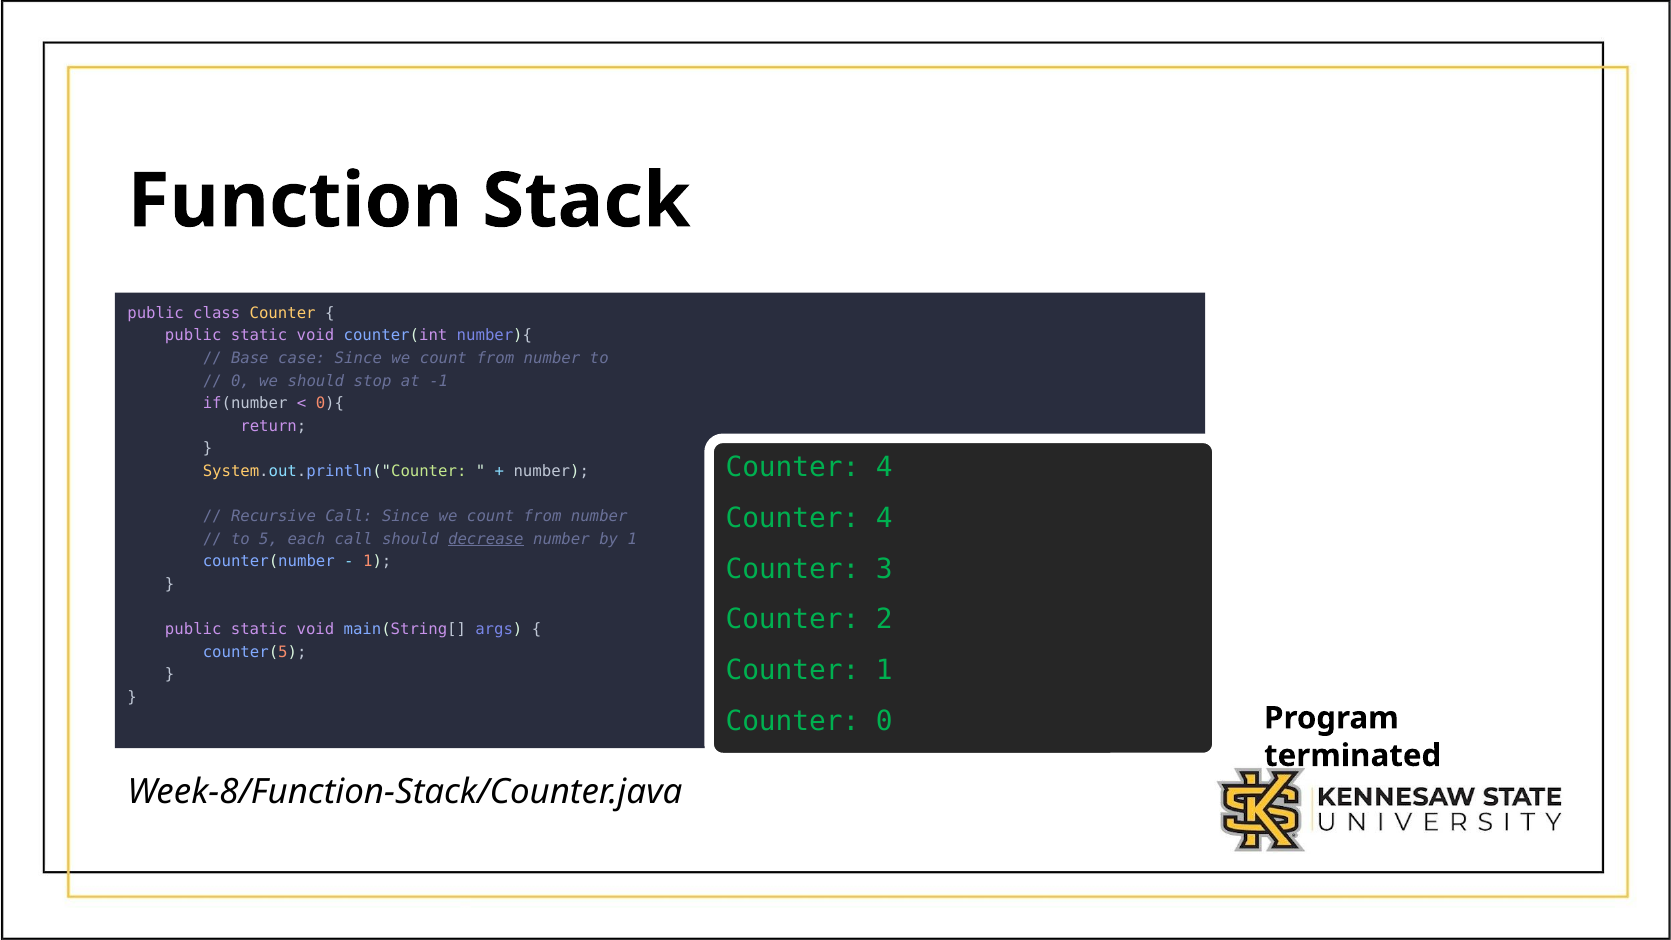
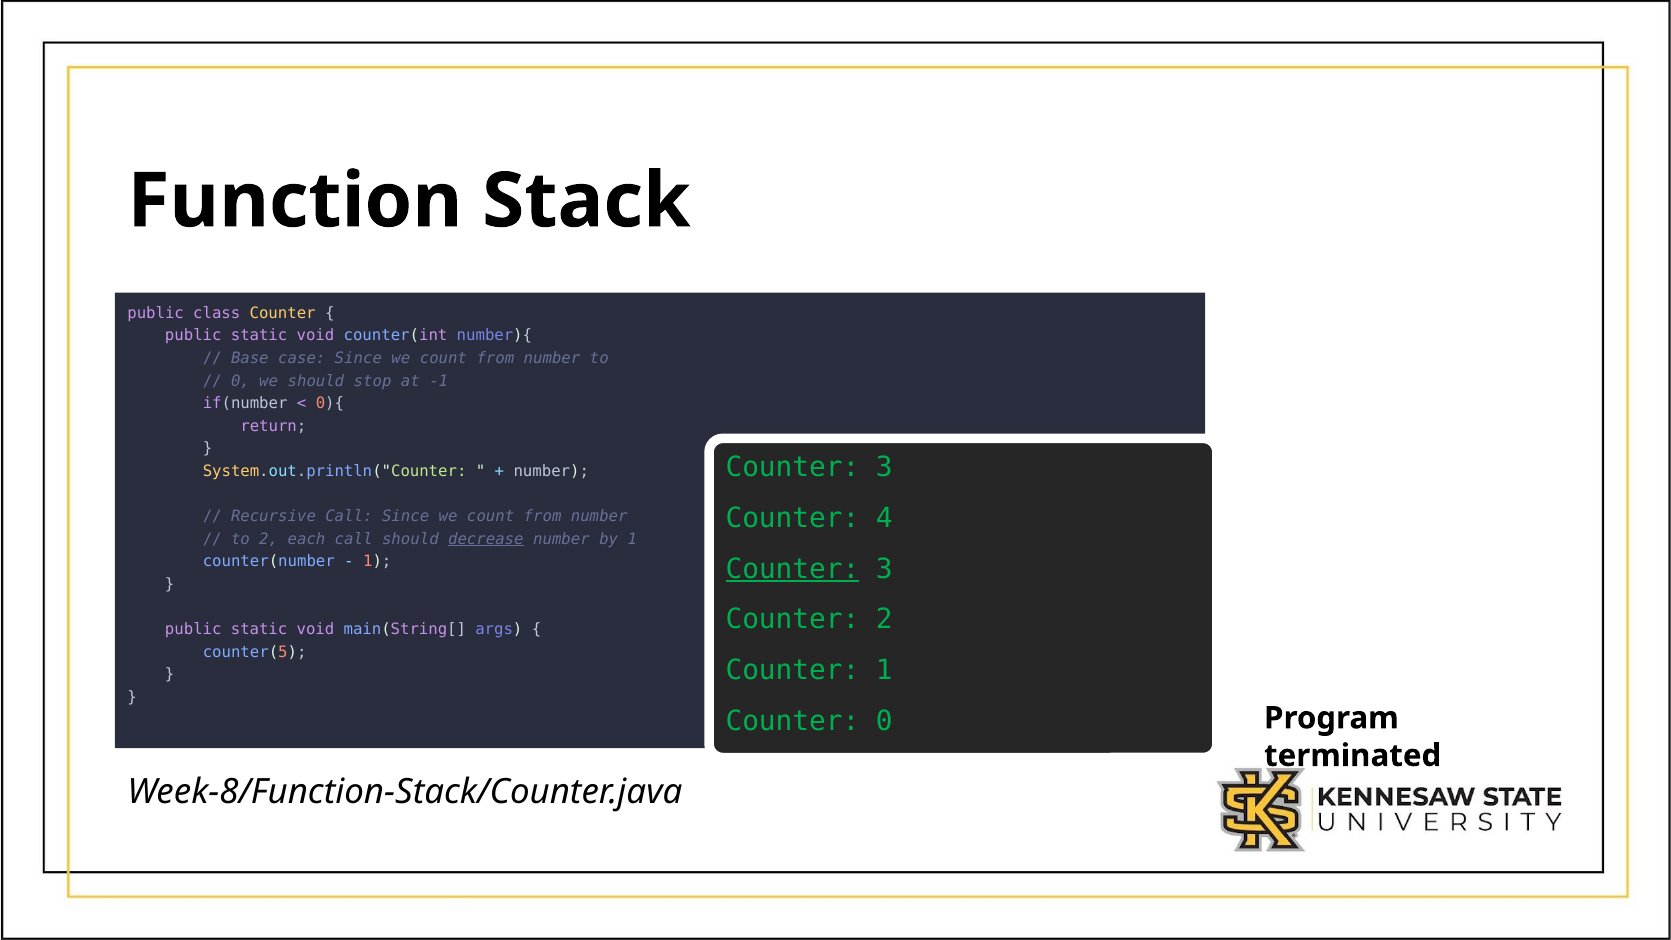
4 at (884, 467): 4 -> 3
to 5: 5 -> 2
Counter at (792, 569) underline: none -> present
